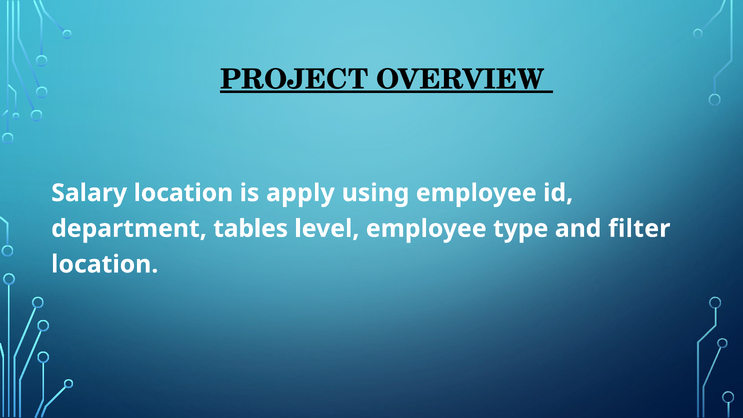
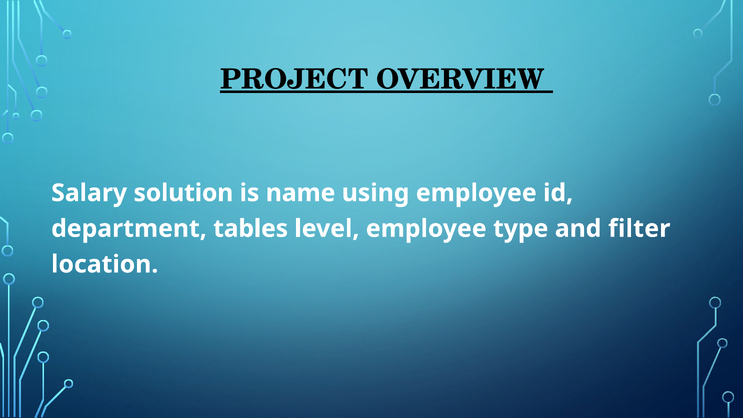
Salary location: location -> solution
apply: apply -> name
